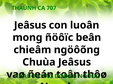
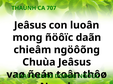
beân: beân -> daãn
